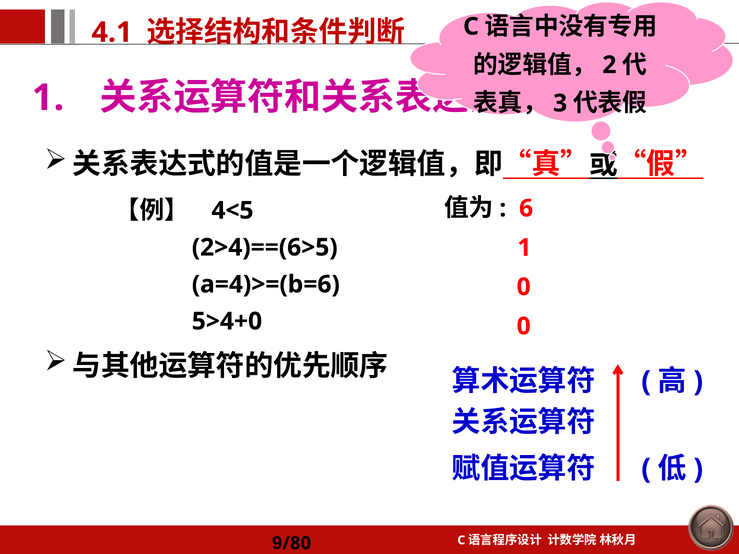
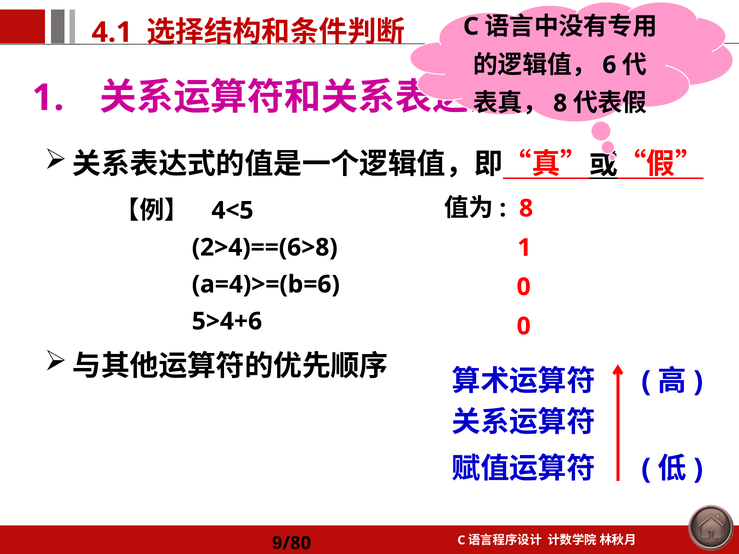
2: 2 -> 6
3 at (560, 103): 3 -> 8
6 at (526, 208): 6 -> 8
2>4)==(6>5: 2>4)==(6>5 -> 2>4)==(6>8
5>4+0: 5>4+0 -> 5>4+6
